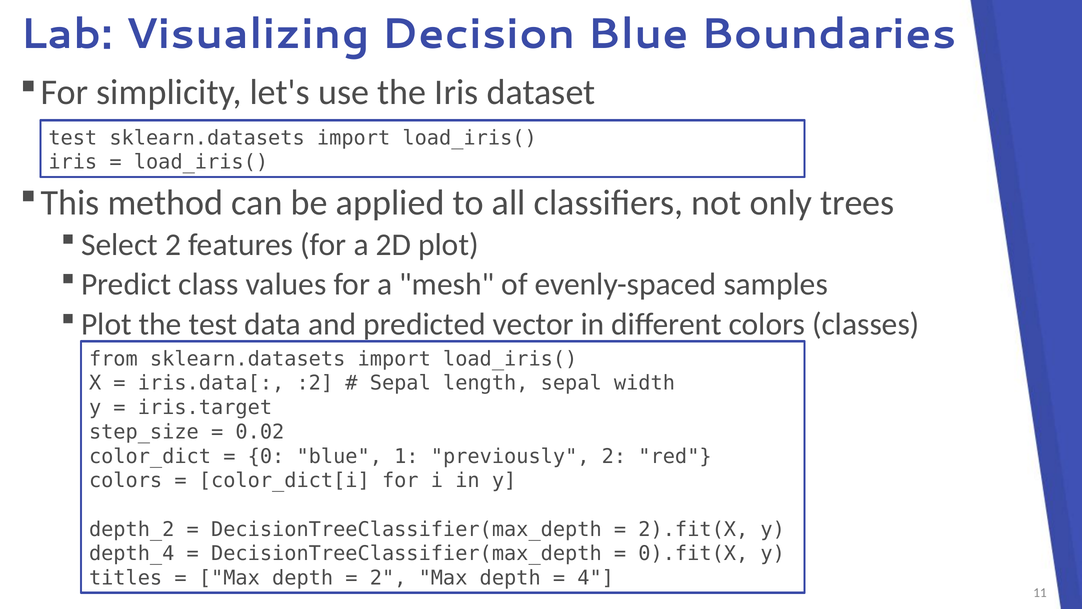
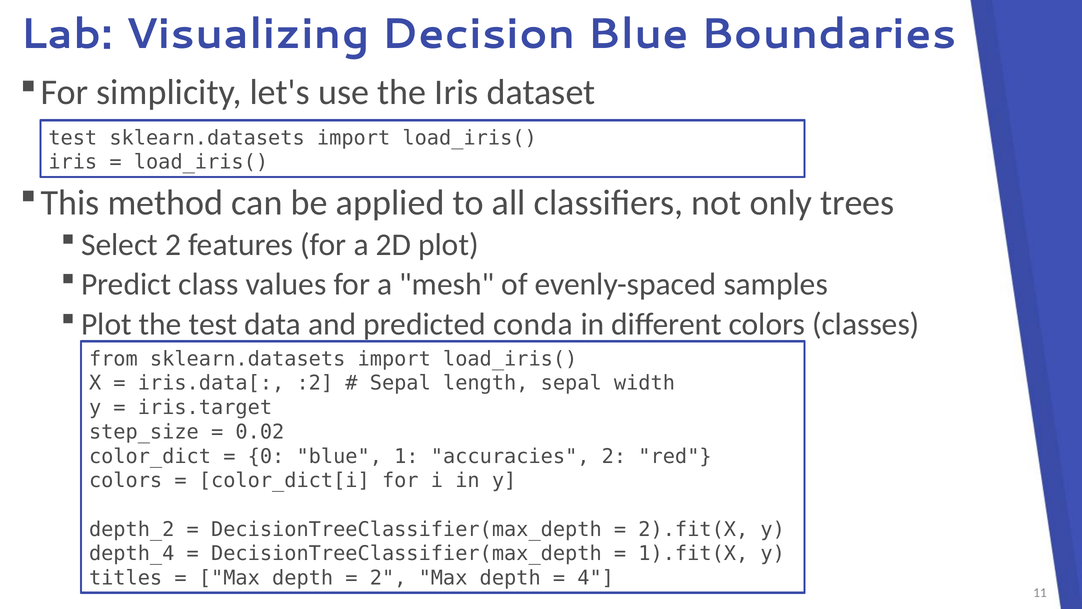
vector: vector -> conda
previously: previously -> accuracies
0).fit(X: 0).fit(X -> 1).fit(X
